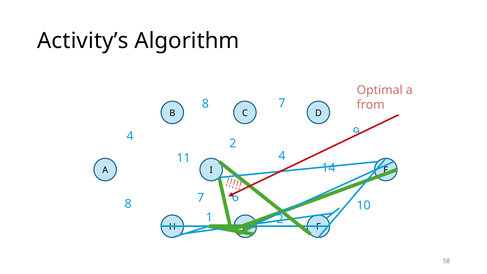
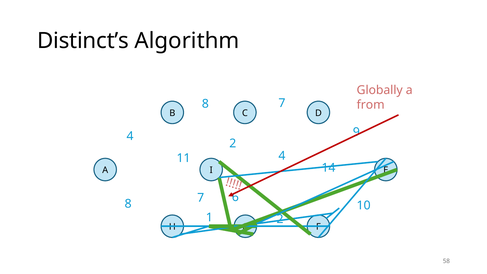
Activity’s: Activity’s -> Distinct’s
Optimal: Optimal -> Globally
